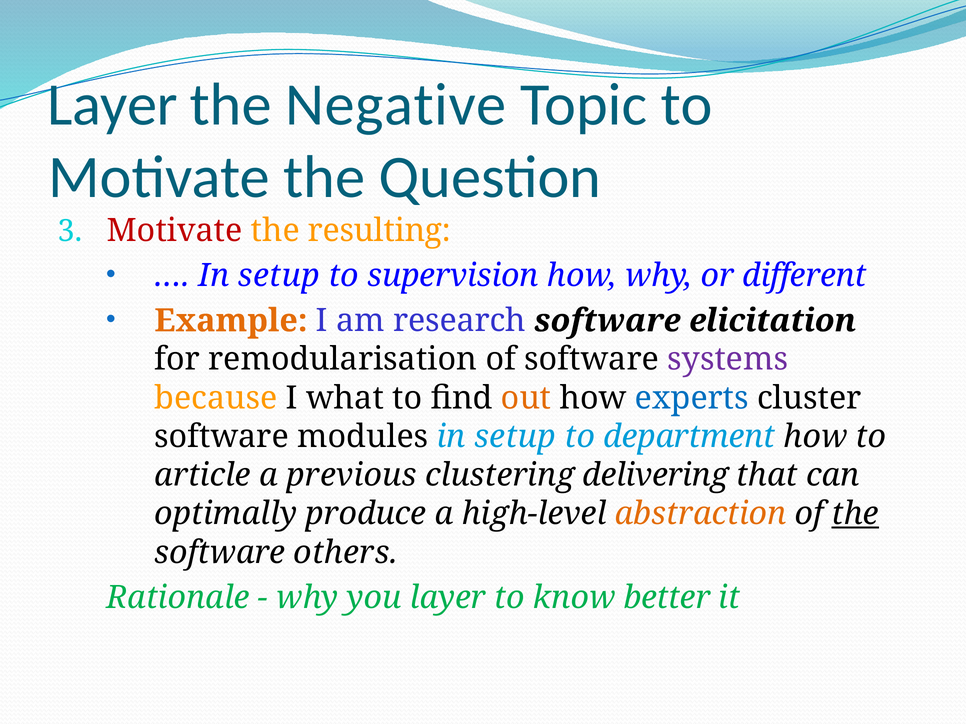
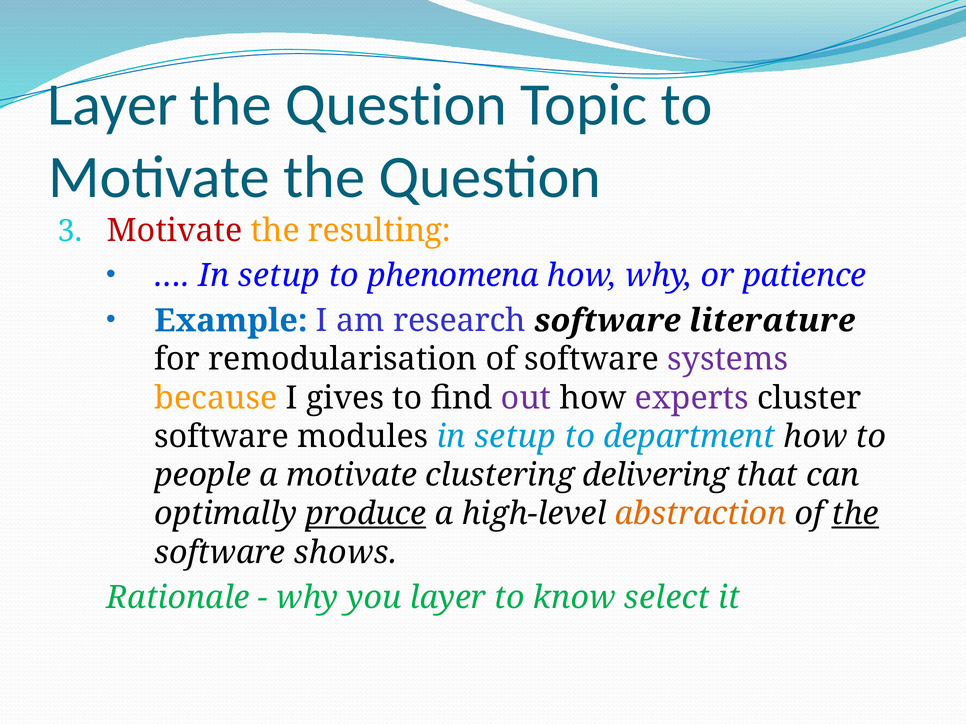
Negative at (396, 105): Negative -> Question
supervision: supervision -> phenomena
different: different -> patience
Example colour: orange -> blue
elicitation: elicitation -> literature
what: what -> gives
out colour: orange -> purple
experts colour: blue -> purple
article: article -> people
a previous: previous -> motivate
produce underline: none -> present
others: others -> shows
better: better -> select
